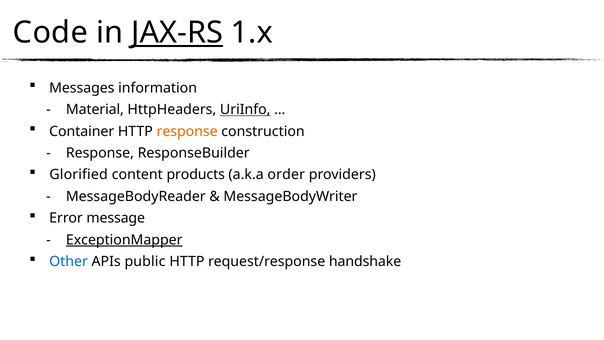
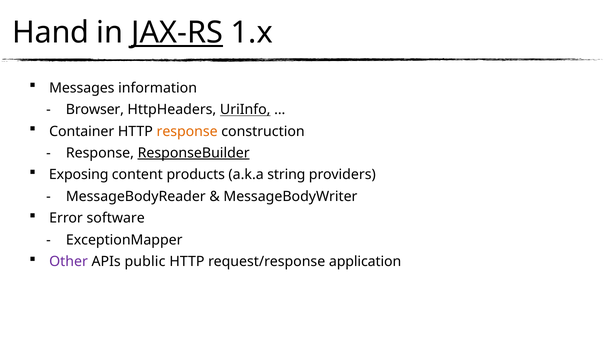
Code: Code -> Hand
Material: Material -> Browser
ResponseBuilder underline: none -> present
Glorified: Glorified -> Exposing
order: order -> string
message: message -> software
ExceptionMapper underline: present -> none
Other colour: blue -> purple
handshake: handshake -> application
